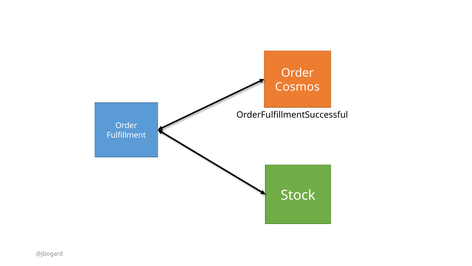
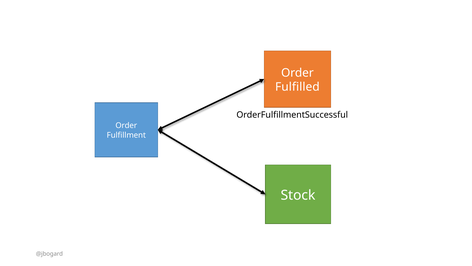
Cosmos: Cosmos -> Fulfilled
